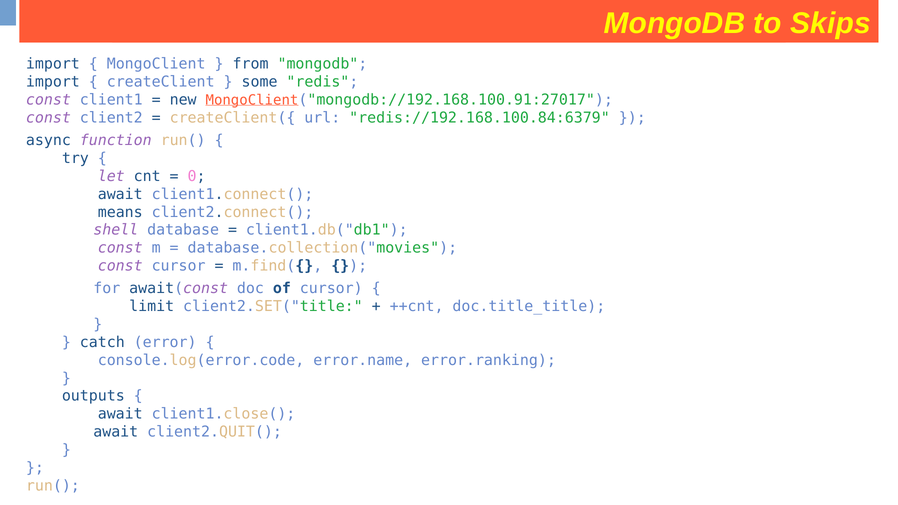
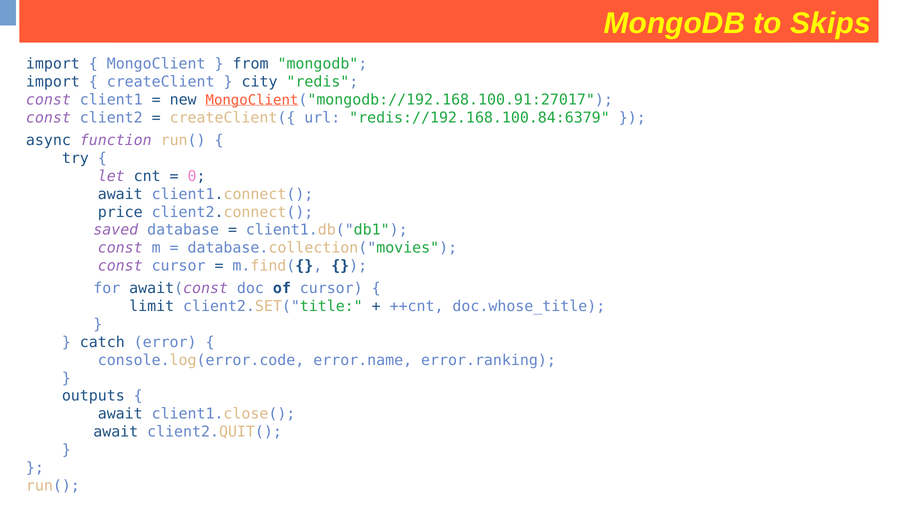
some at (260, 82): some -> city
means: means -> price
shell: shell -> saved
doc.title_title: doc.title_title -> doc.whose_title
